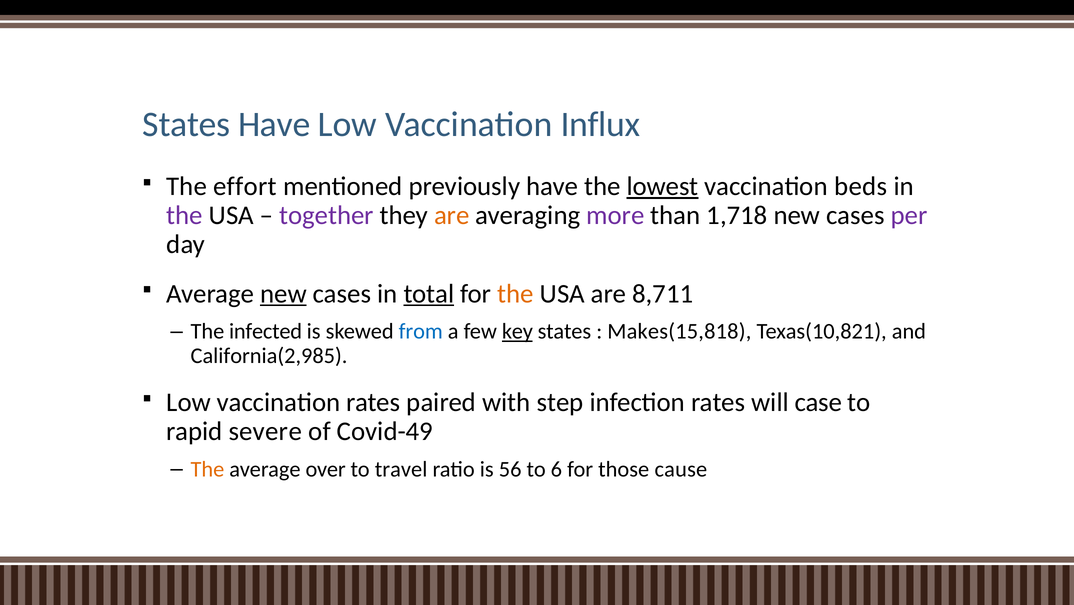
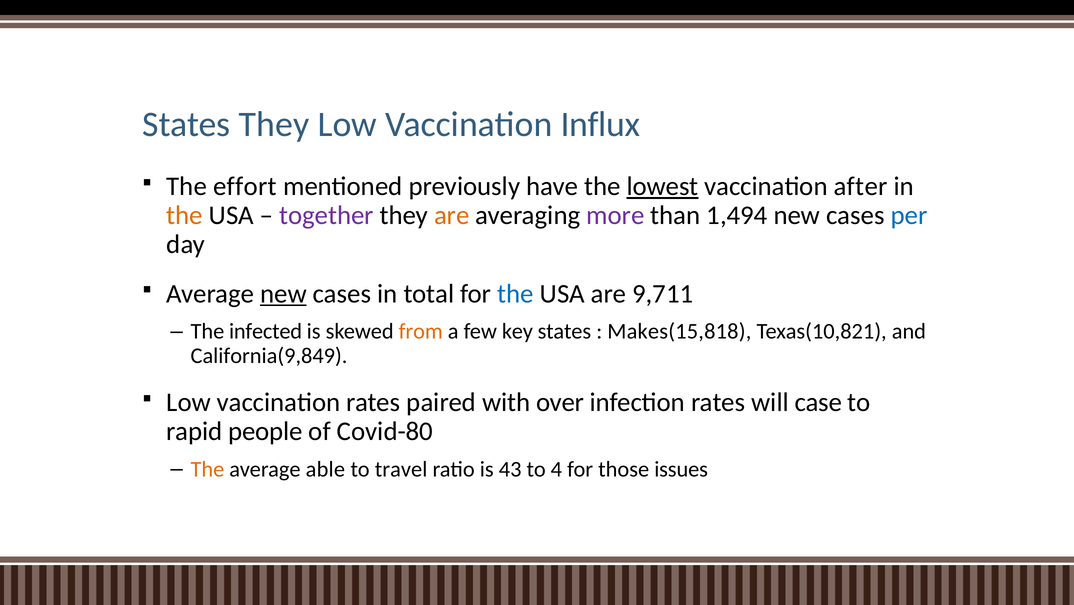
States Have: Have -> They
beds: beds -> after
the at (185, 215) colour: purple -> orange
1,718: 1,718 -> 1,494
per colour: purple -> blue
total underline: present -> none
the at (516, 293) colour: orange -> blue
8,711: 8,711 -> 9,711
from colour: blue -> orange
key underline: present -> none
California(2,985: California(2,985 -> California(9,849
step: step -> over
severe: severe -> people
Covid-49: Covid-49 -> Covid-80
over: over -> able
56: 56 -> 43
6: 6 -> 4
cause: cause -> issues
